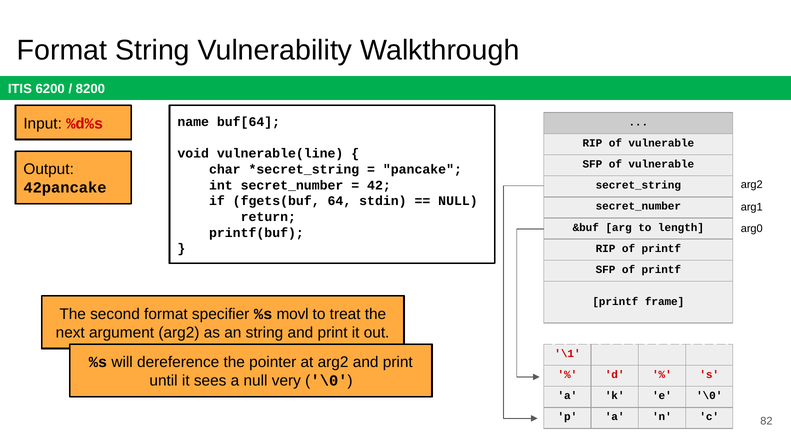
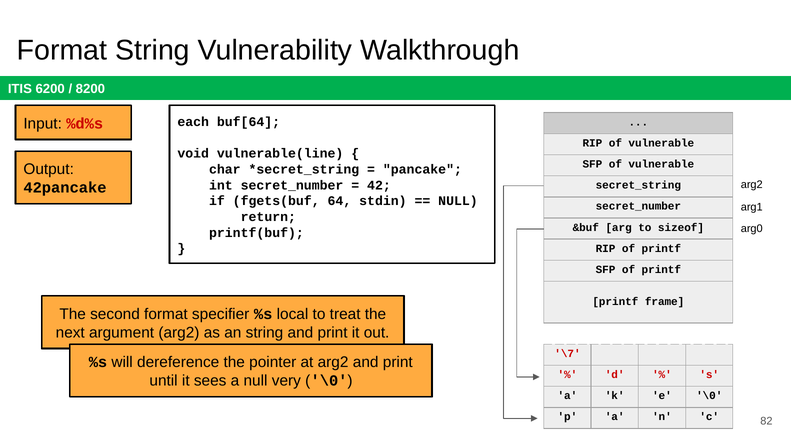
name: name -> each
length: length -> sizeof
movl: movl -> local
\1: \1 -> \7
